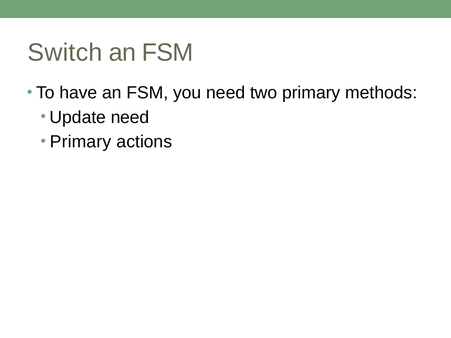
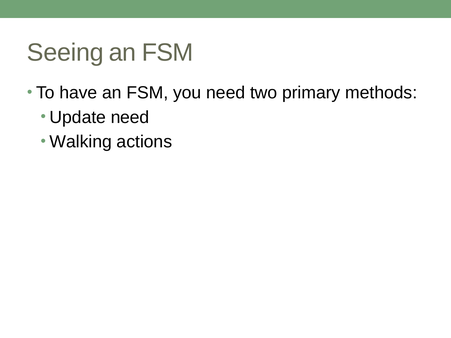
Switch: Switch -> Seeing
Primary at (81, 142): Primary -> Walking
